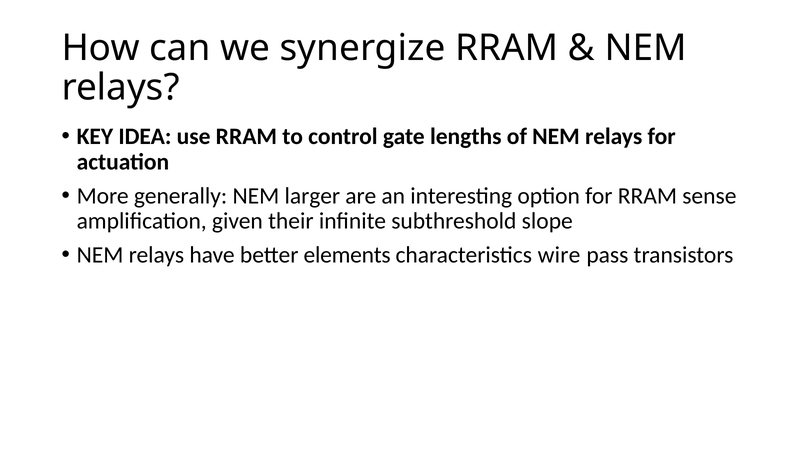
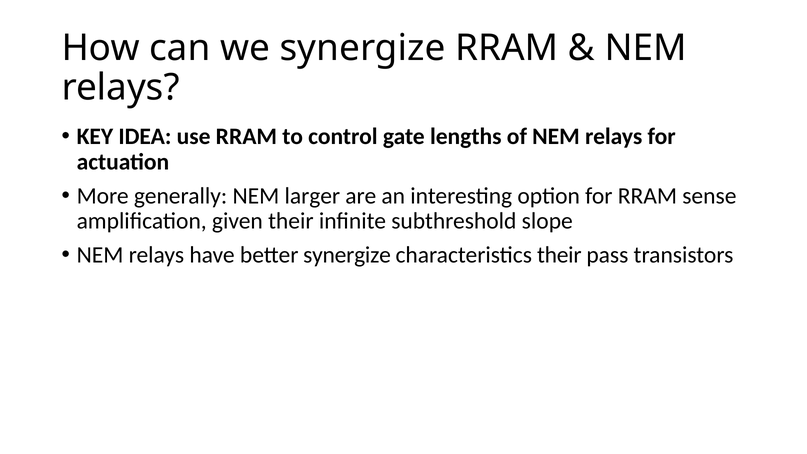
better elements: elements -> synergize
characteristics wire: wire -> their
